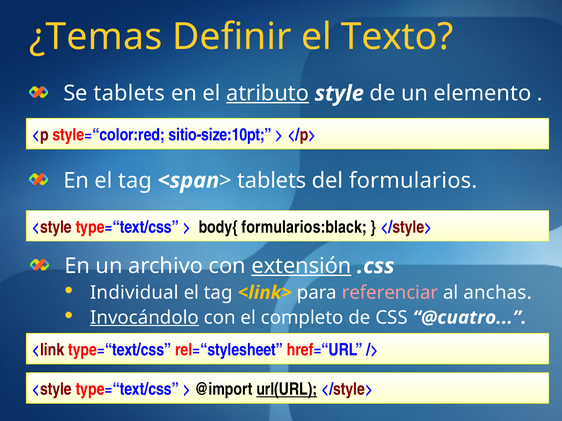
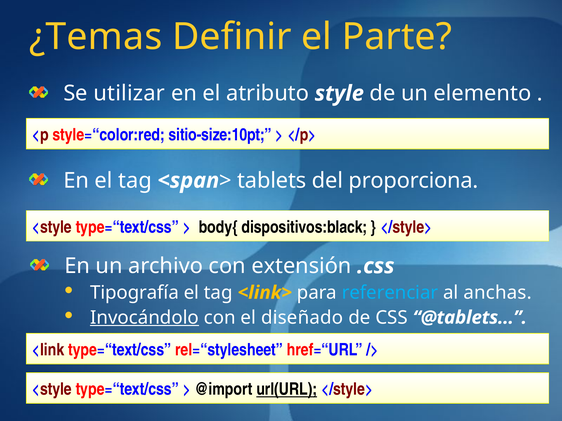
Texto: Texto -> Parte
Se tablets: tablets -> utilizar
atributo underline: present -> none
formularios: formularios -> proporciona
formularios:black: formularios:black -> dispositivos:black
extensión underline: present -> none
Individual: Individual -> Tipografía
referenciar colour: pink -> light blue
completo: completo -> diseñado
@cuatro: @cuatro -> @tablets
